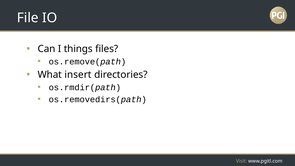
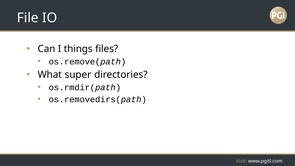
insert: insert -> super
